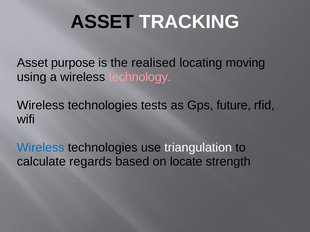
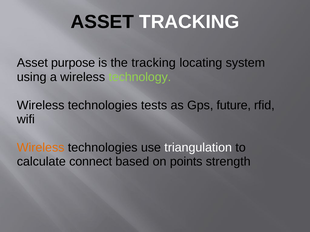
the realised: realised -> tracking
moving: moving -> system
technology colour: pink -> light green
Wireless at (41, 148) colour: blue -> orange
regards: regards -> connect
locate: locate -> points
